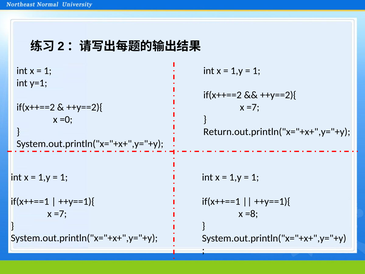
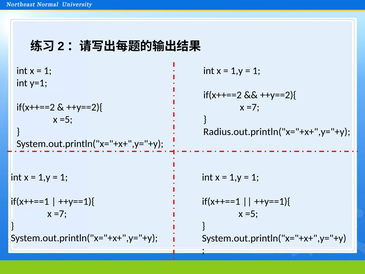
=0 at (66, 119): =0 -> =5
Return.out.println("x="+x+",y="+y: Return.out.println("x="+x+",y="+y -> Radius.out.println("x="+x+",y="+y
=8 at (252, 214): =8 -> =5
